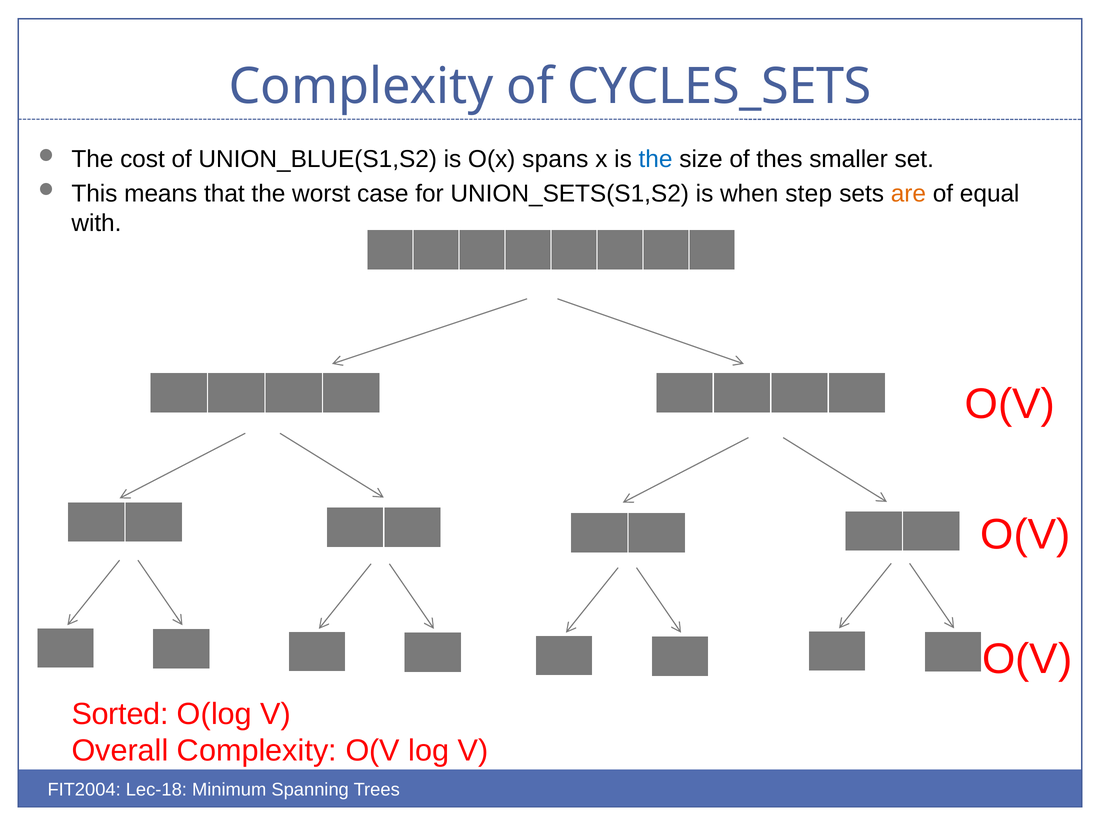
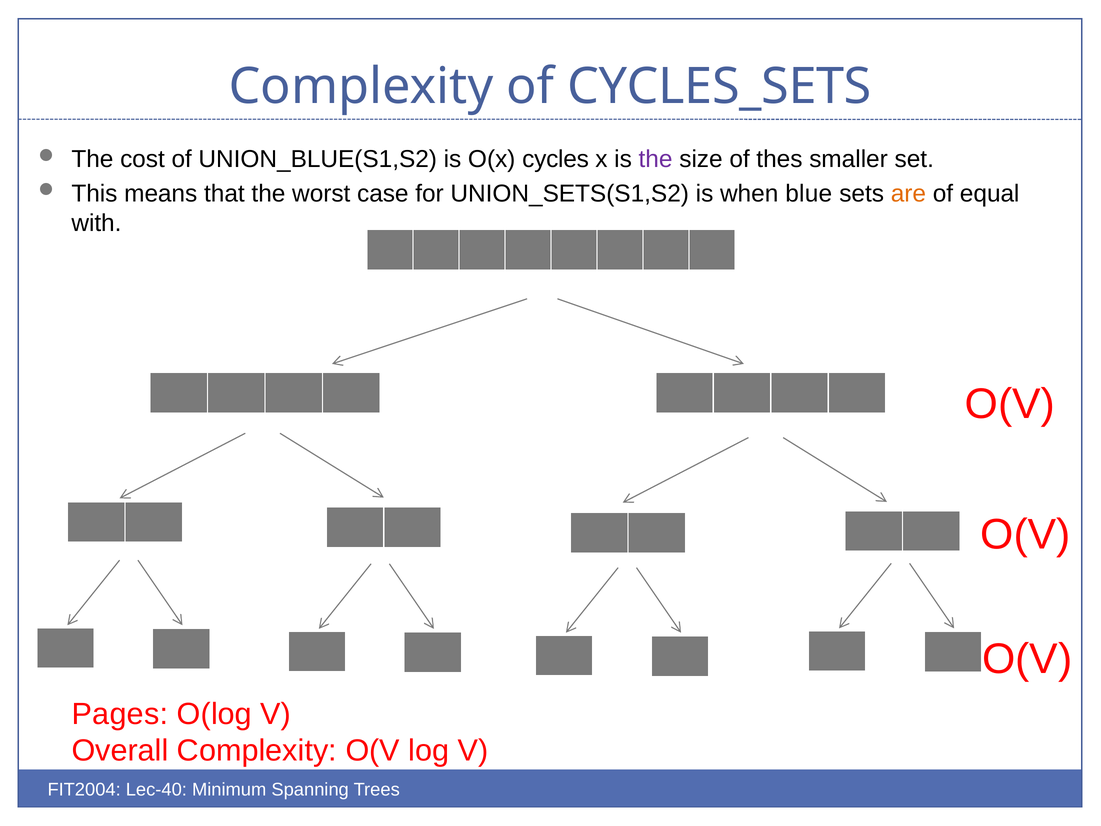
spans: spans -> cycles
the at (656, 159) colour: blue -> purple
step: step -> blue
Sorted: Sorted -> Pages
Lec-18: Lec-18 -> Lec-40
